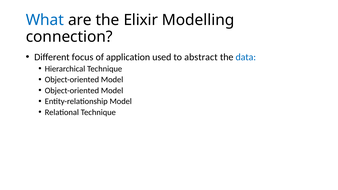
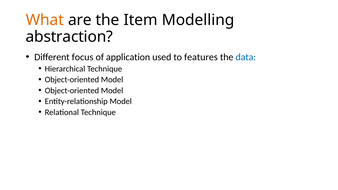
What colour: blue -> orange
Elixir: Elixir -> Item
connection: connection -> abstraction
abstract: abstract -> features
